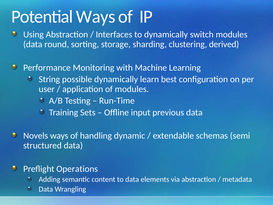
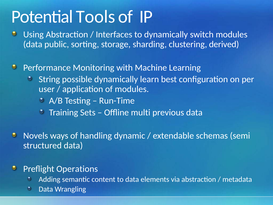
Potential Ways: Ways -> Tools
round: round -> public
input: input -> multi
